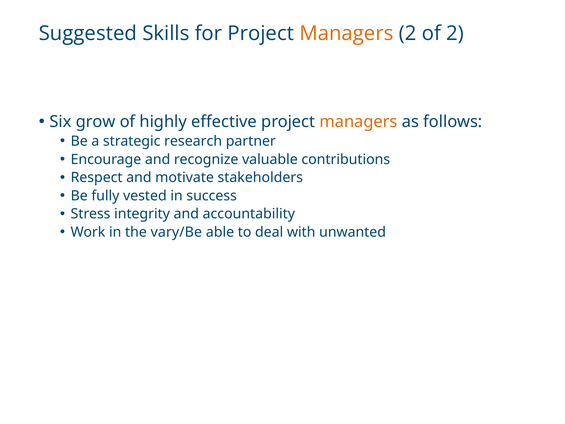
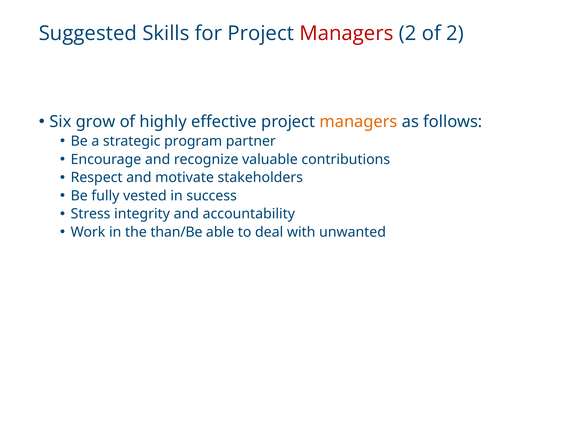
Managers at (346, 33) colour: orange -> red
research: research -> program
vary/Be: vary/Be -> than/Be
